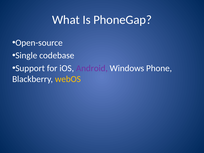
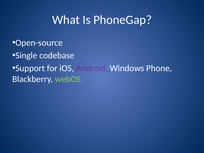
webOS colour: yellow -> light green
